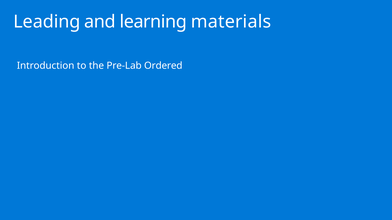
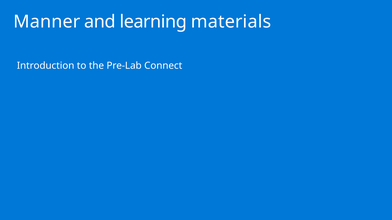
Leading: Leading -> Manner
Ordered: Ordered -> Connect
